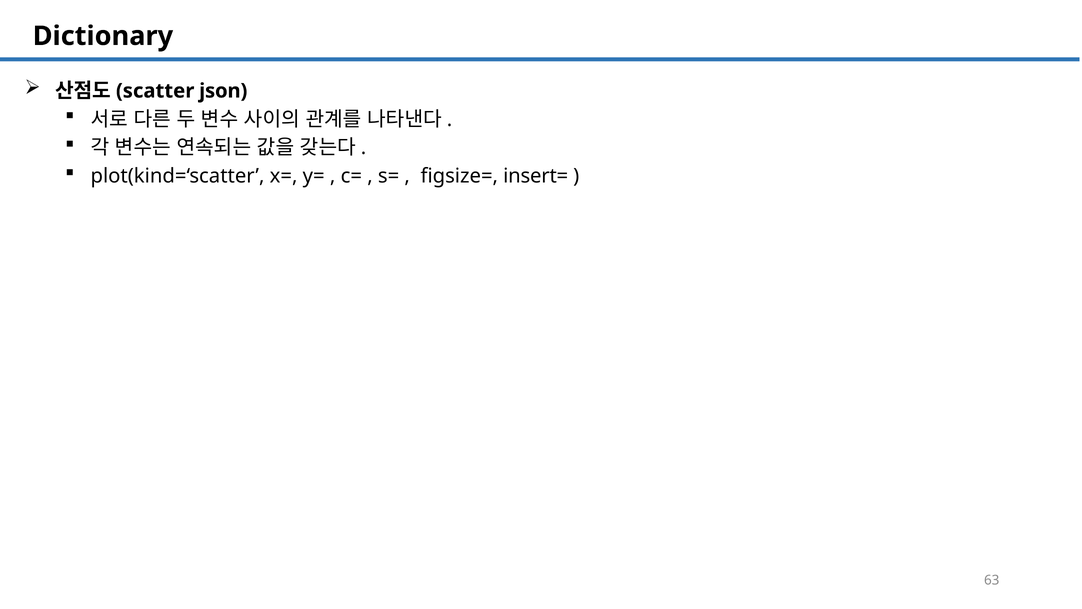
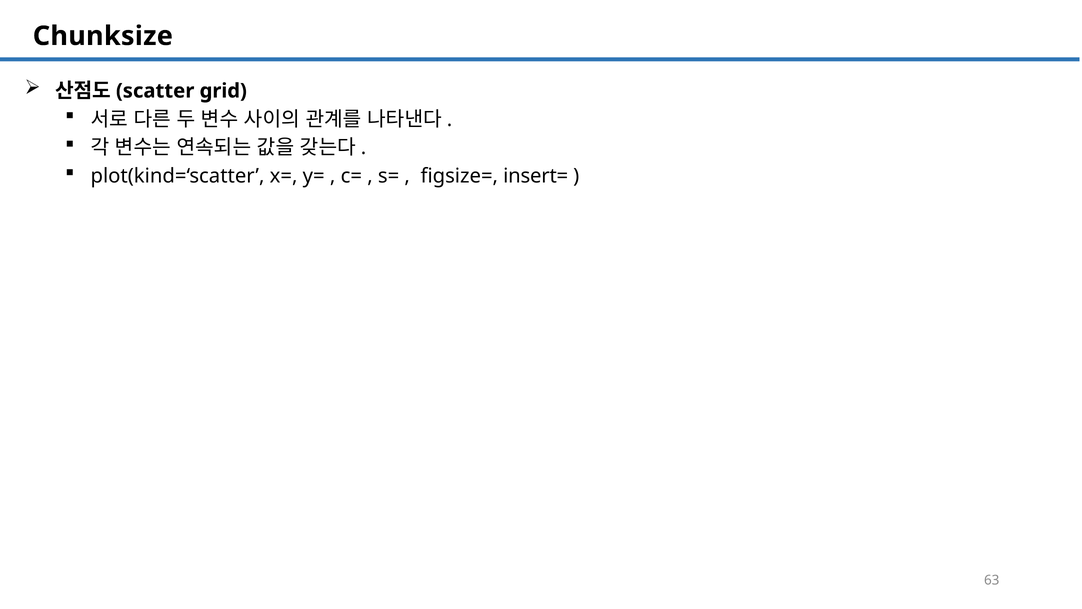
Dictionary: Dictionary -> Chunksize
json: json -> grid
